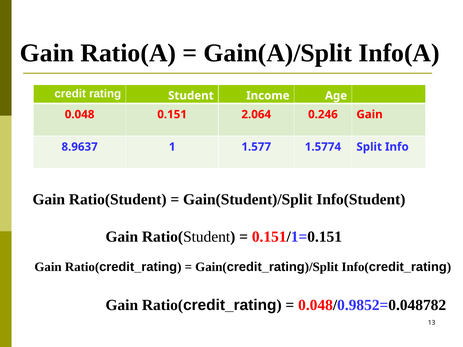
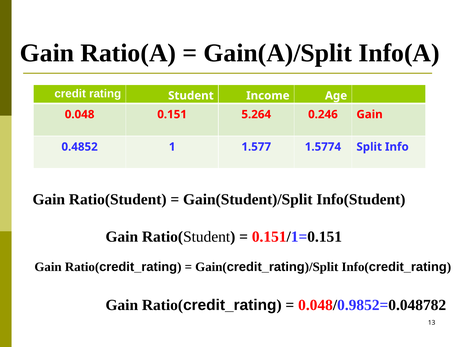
2.064: 2.064 -> 5.264
8.9637: 8.9637 -> 0.4852
